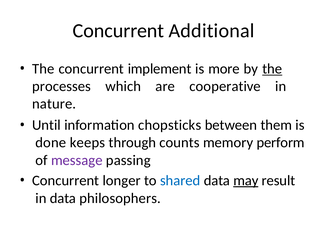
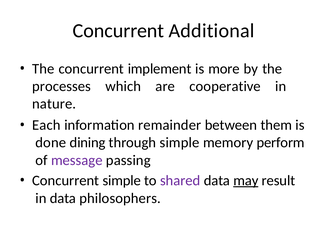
the at (272, 69) underline: present -> none
Until: Until -> Each
chopsticks: chopsticks -> remainder
keeps: keeps -> dining
through counts: counts -> simple
Concurrent longer: longer -> simple
shared colour: blue -> purple
